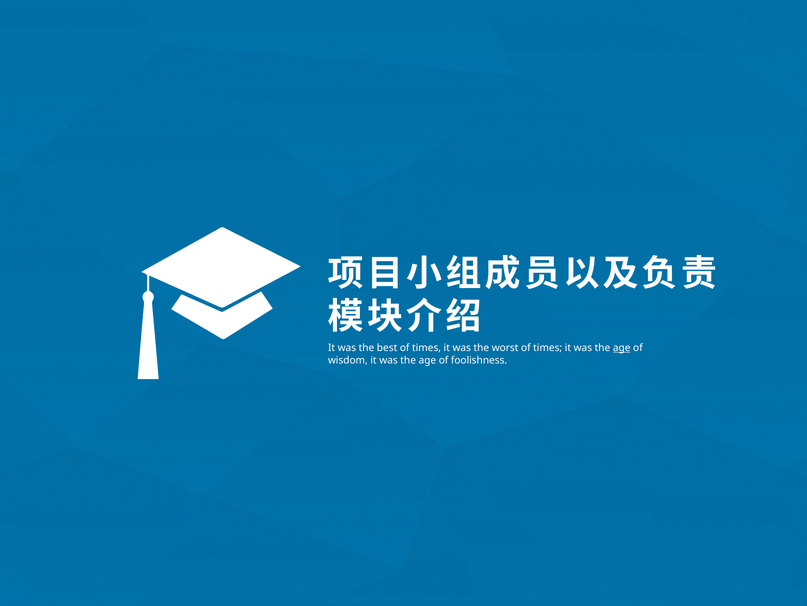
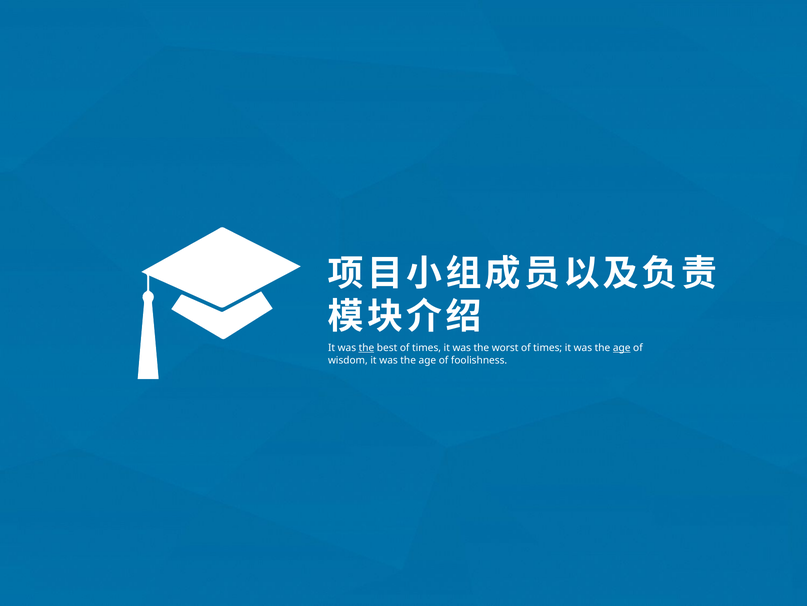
the at (366, 348) underline: none -> present
